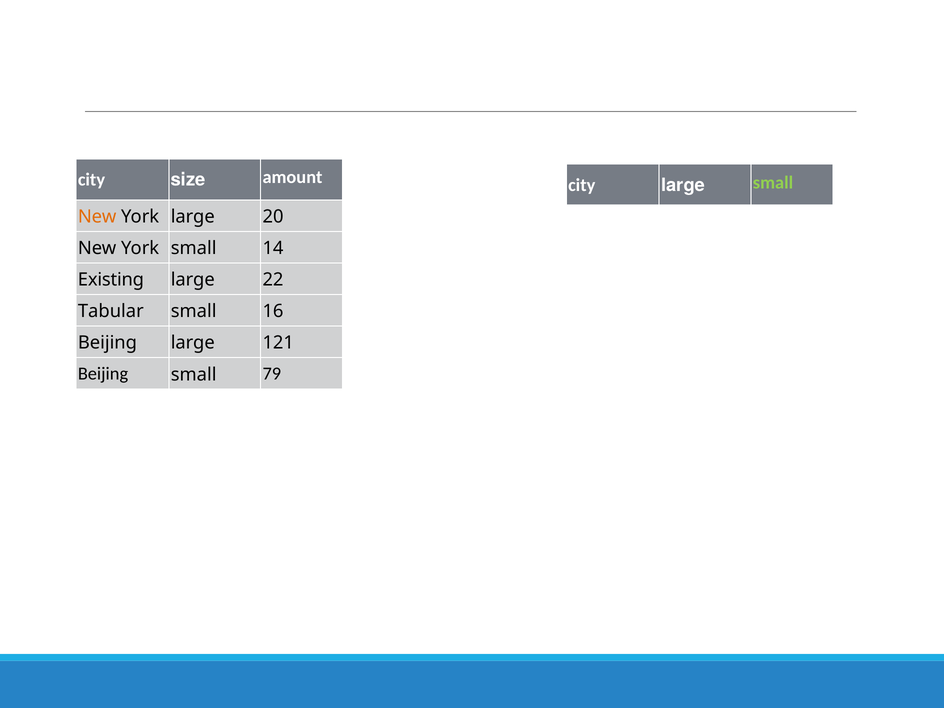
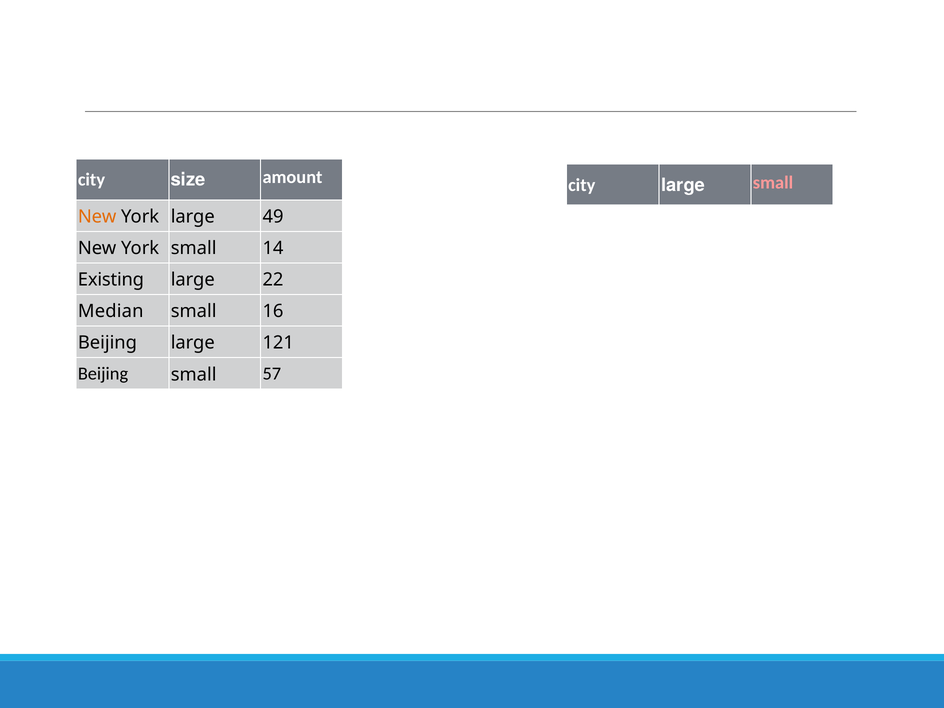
small at (773, 183) colour: light green -> pink
20: 20 -> 49
Tabular: Tabular -> Median
79: 79 -> 57
